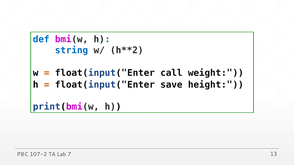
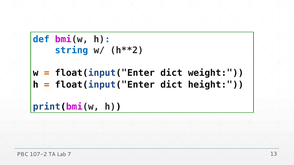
call at (171, 73): call -> dict
save at (171, 85): save -> dict
